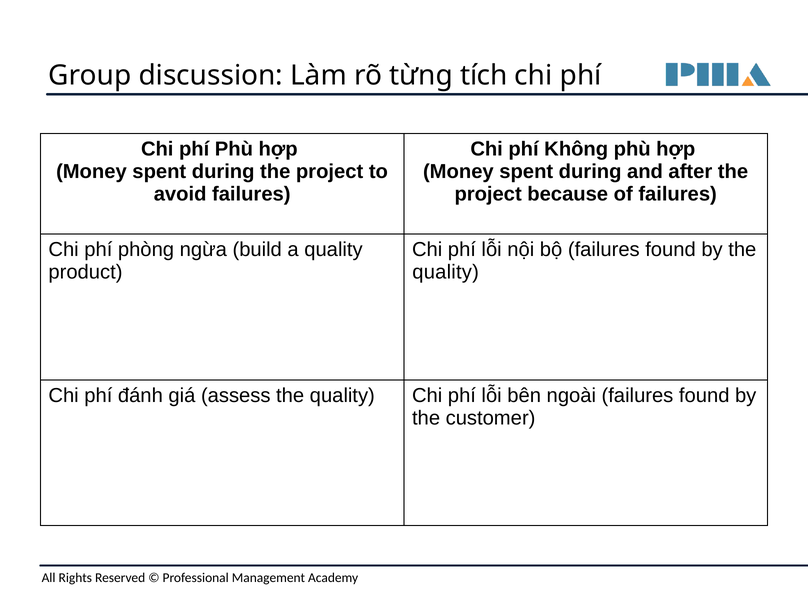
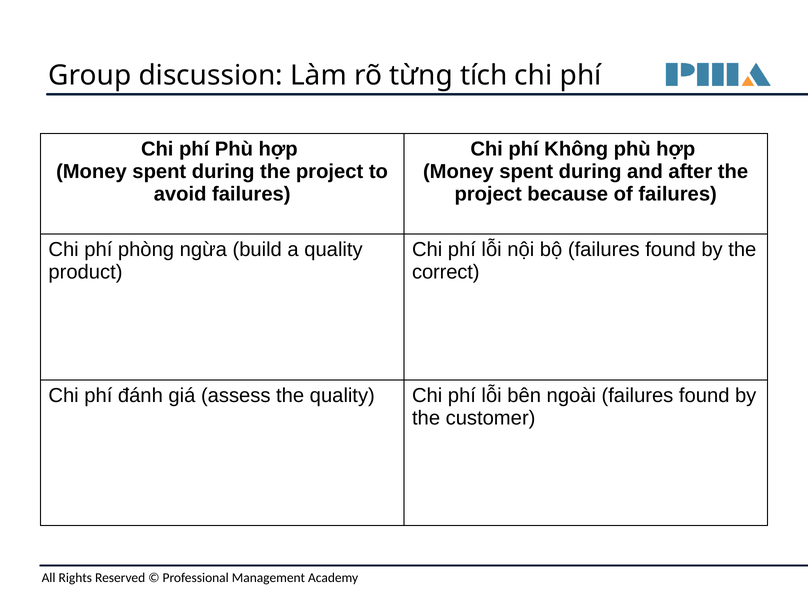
quality at (446, 272): quality -> correct
